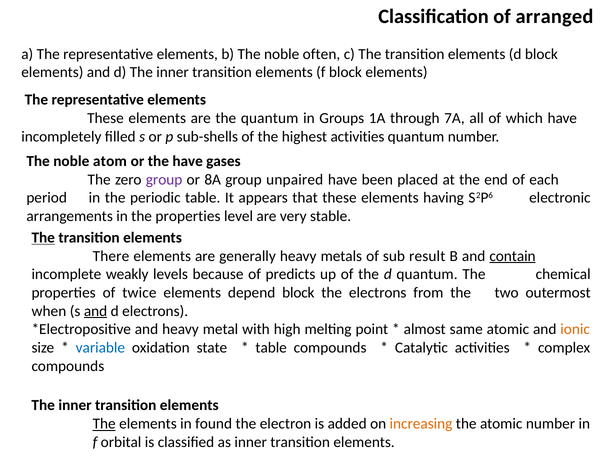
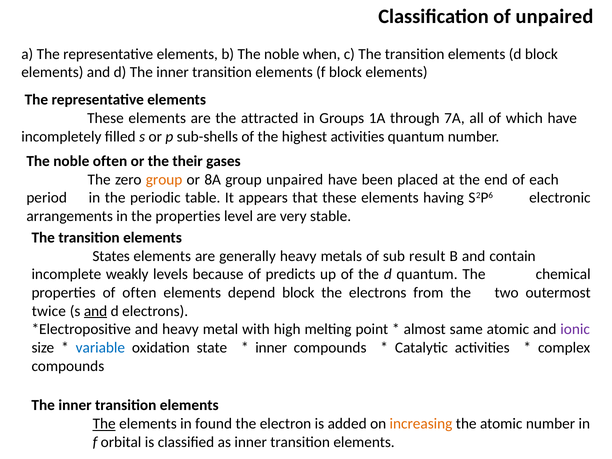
of arranged: arranged -> unpaired
often: often -> when
the quantum: quantum -> attracted
noble atom: atom -> often
the have: have -> their
group at (164, 179) colour: purple -> orange
The at (43, 238) underline: present -> none
There: There -> States
contain underline: present -> none
of twice: twice -> often
when: when -> twice
ionic colour: orange -> purple
table at (271, 348): table -> inner
